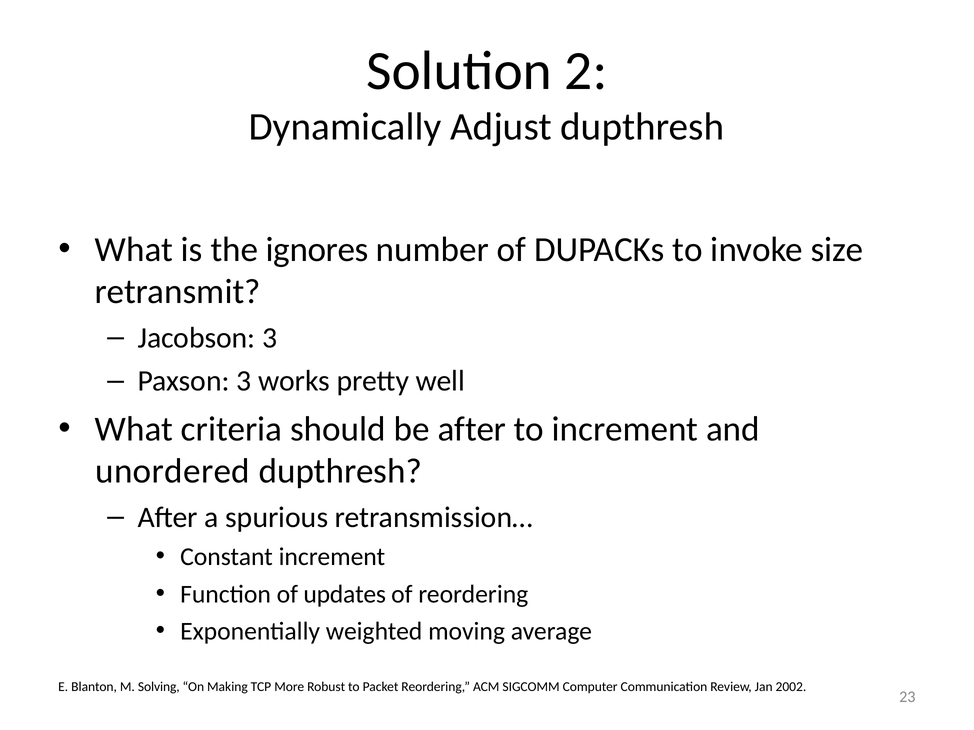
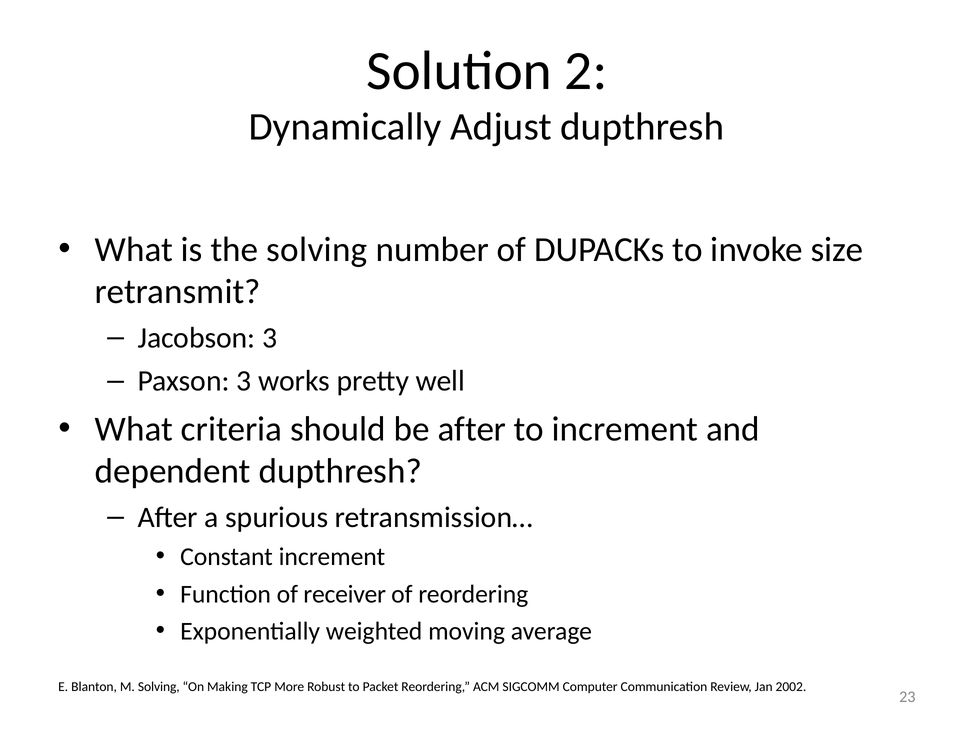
the ignores: ignores -> solving
unordered: unordered -> dependent
updates: updates -> receiver
